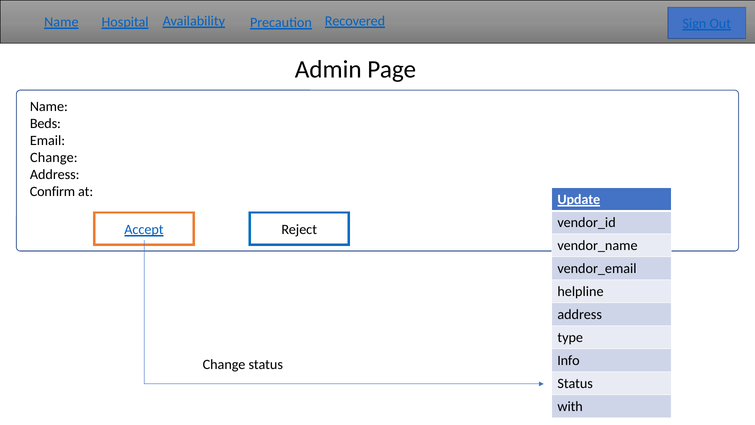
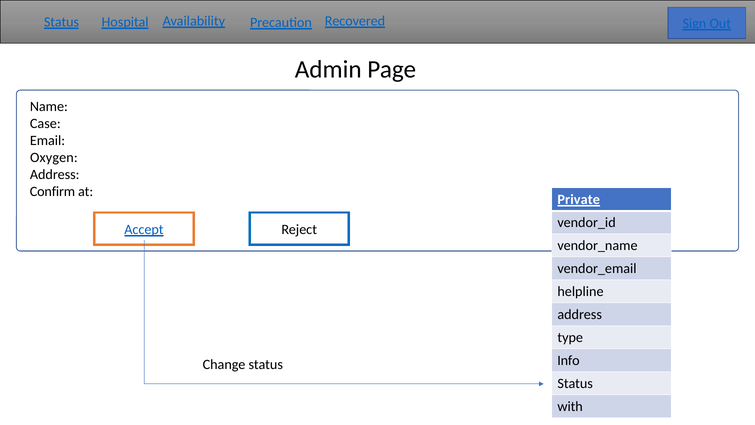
Name at (61, 22): Name -> Status
Beds: Beds -> Case
Change at (54, 158): Change -> Oxygen
Update: Update -> Private
